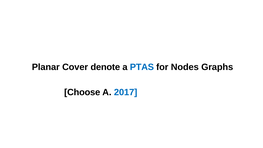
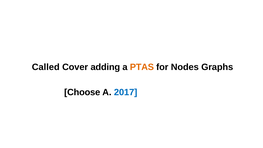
Planar: Planar -> Called
denote: denote -> adding
PTAS colour: blue -> orange
